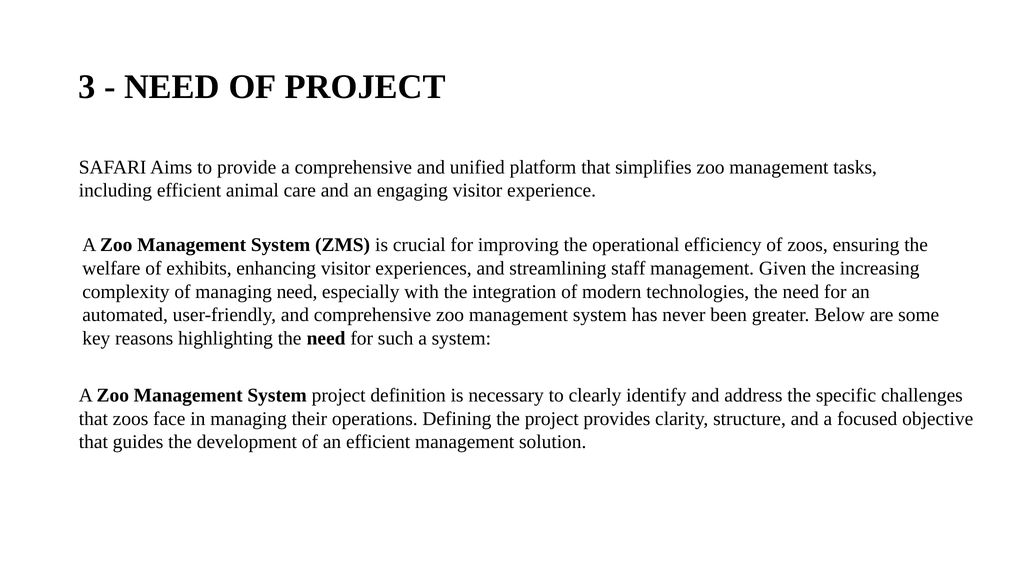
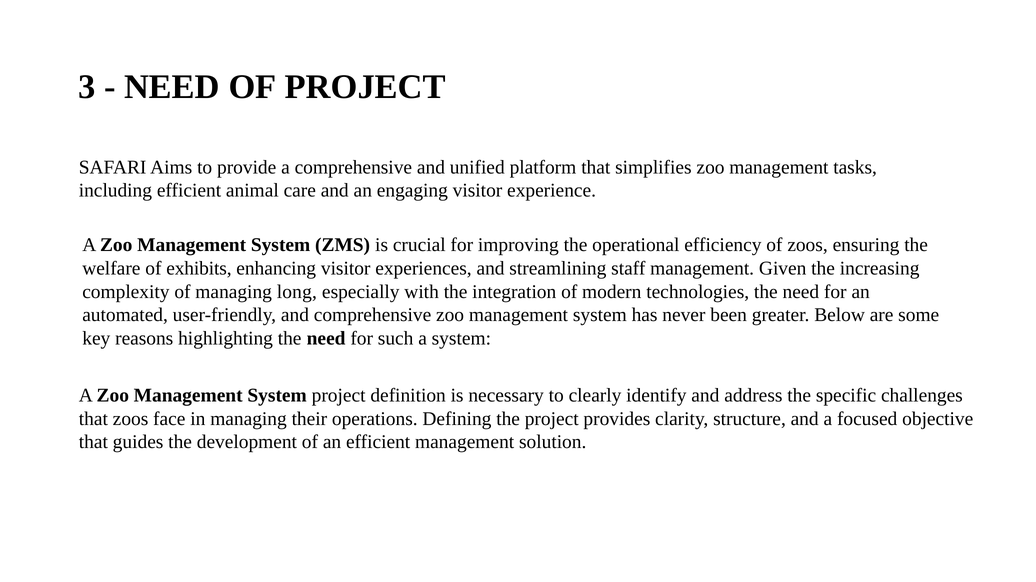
managing need: need -> long
